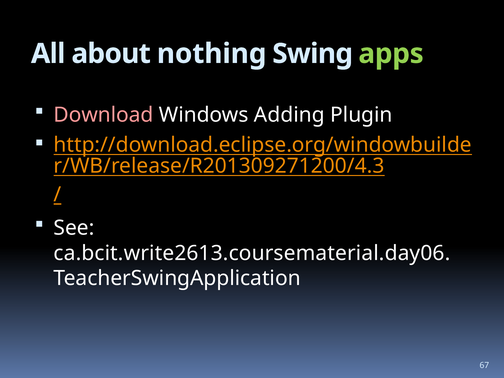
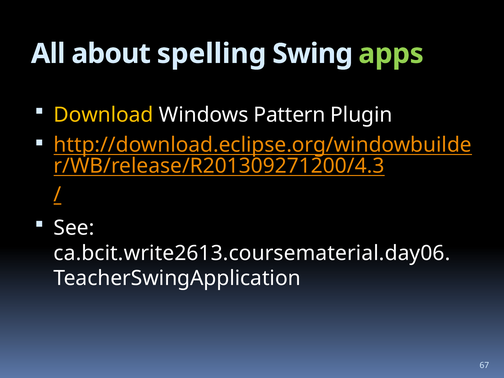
nothing: nothing -> spelling
Download colour: pink -> yellow
Adding: Adding -> Pattern
